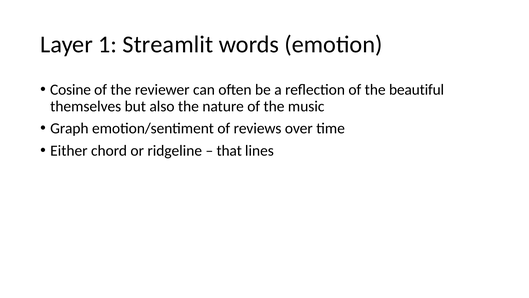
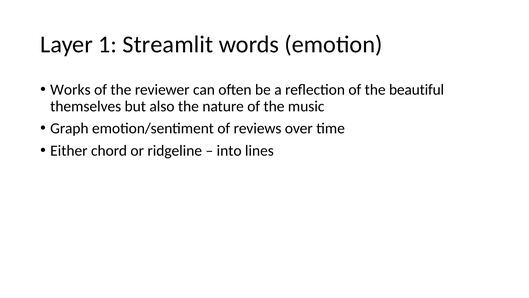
Cosine: Cosine -> Works
that: that -> into
